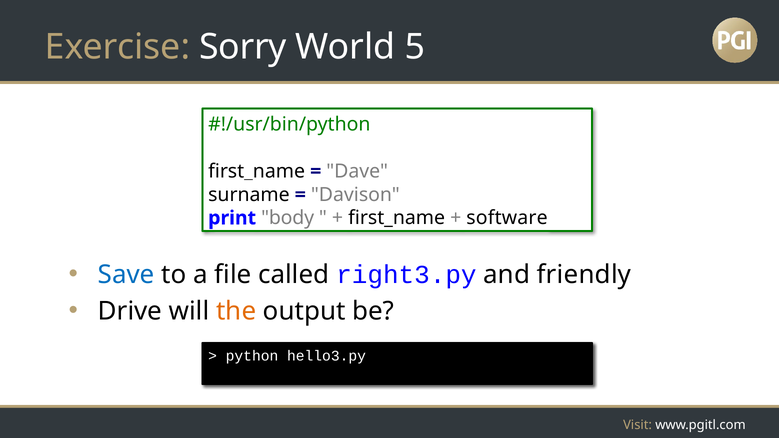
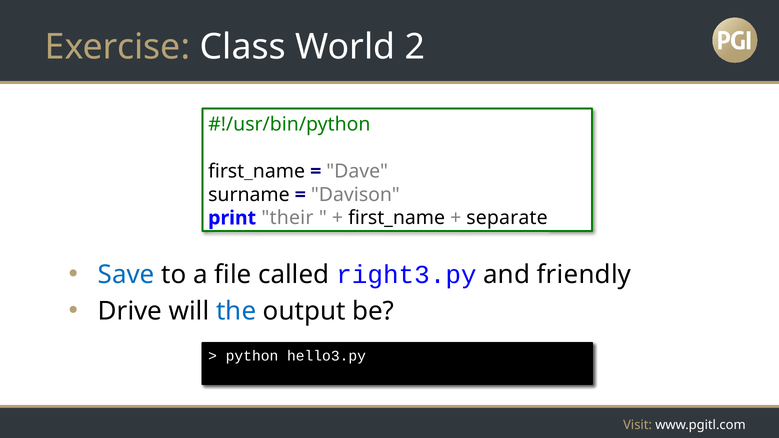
Sorry: Sorry -> Class
5: 5 -> 2
body: body -> their
software: software -> separate
the colour: orange -> blue
